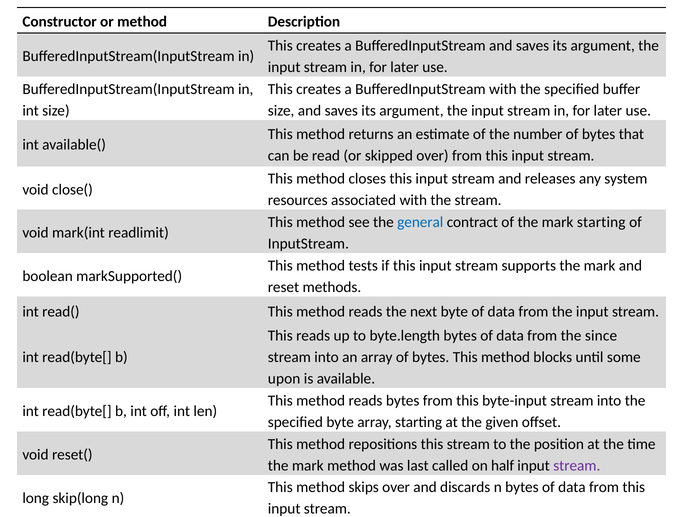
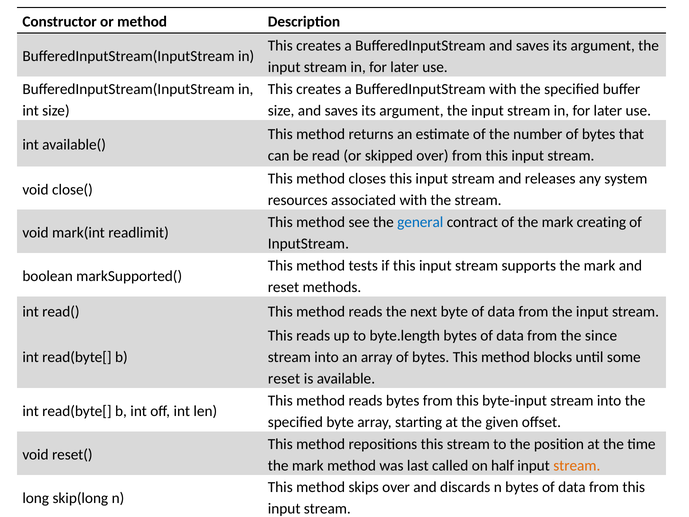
mark starting: starting -> creating
upon at (284, 379): upon -> reset
stream at (577, 465) colour: purple -> orange
